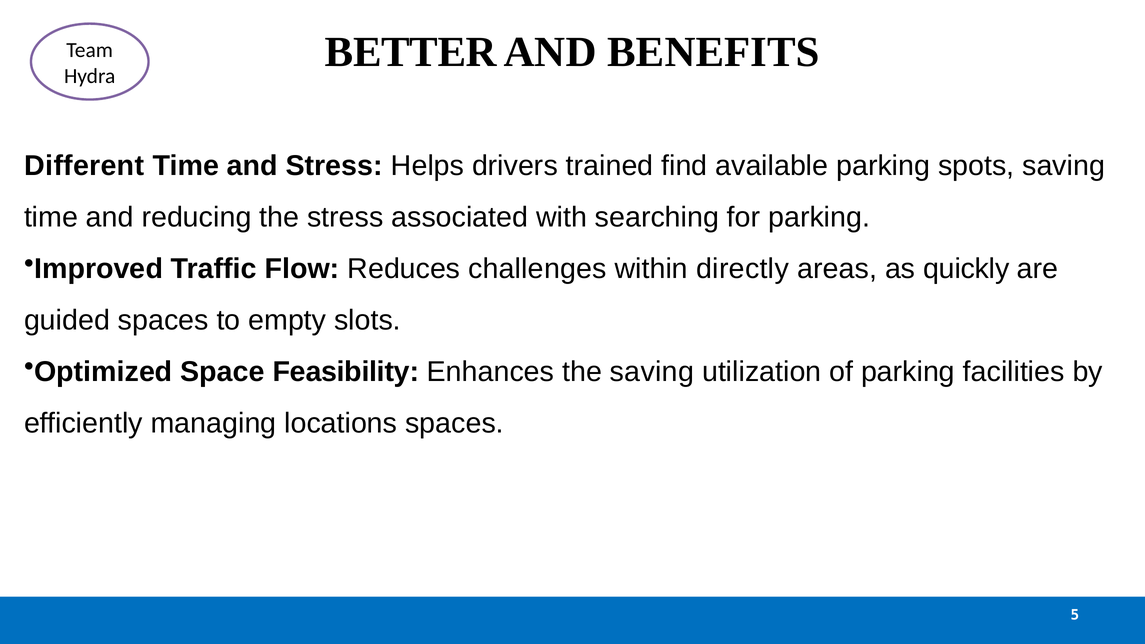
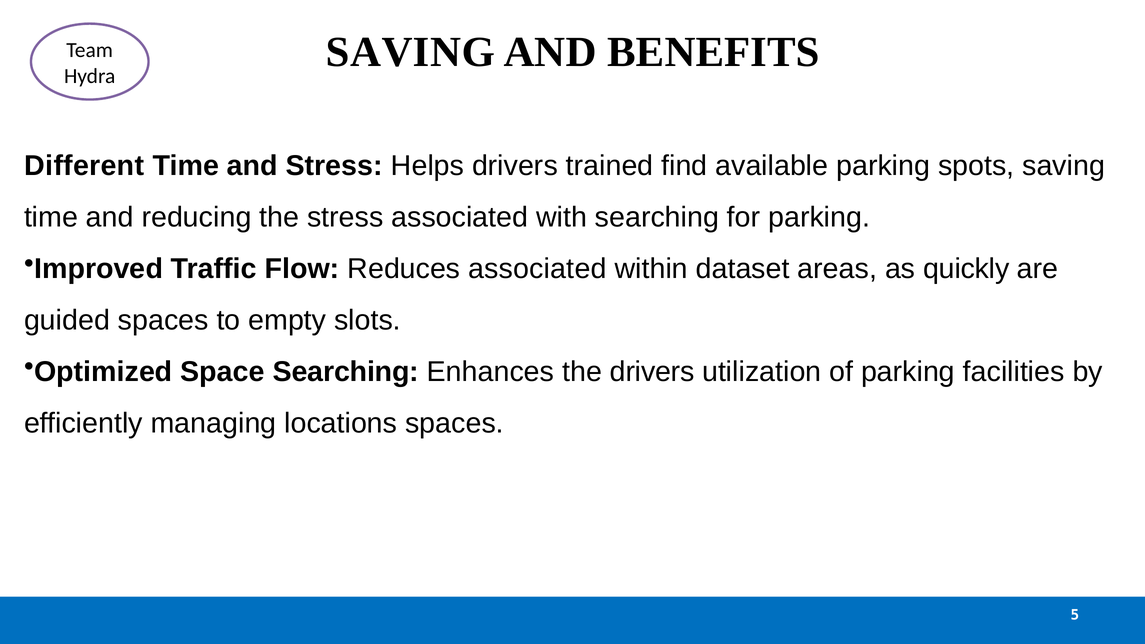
BETTER at (411, 52): BETTER -> SAVING
Reduces challenges: challenges -> associated
directly: directly -> dataset
Space Feasibility: Feasibility -> Searching
the saving: saving -> drivers
